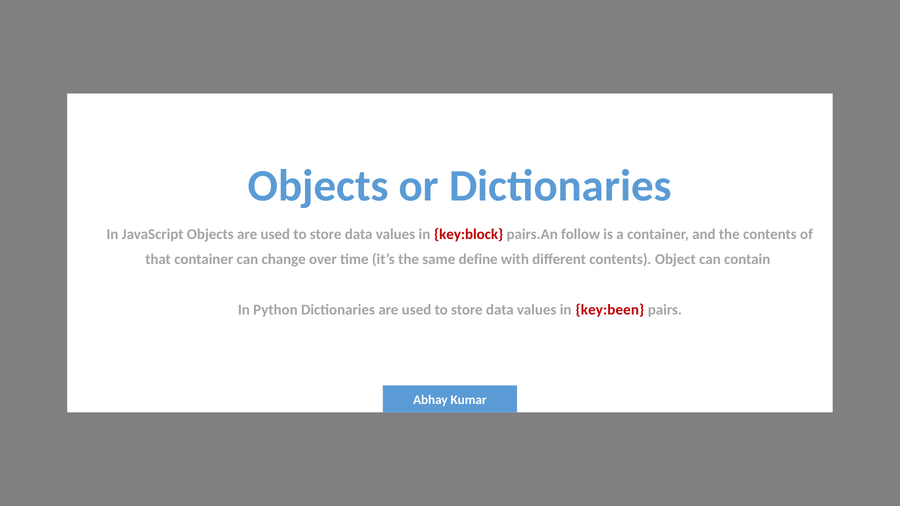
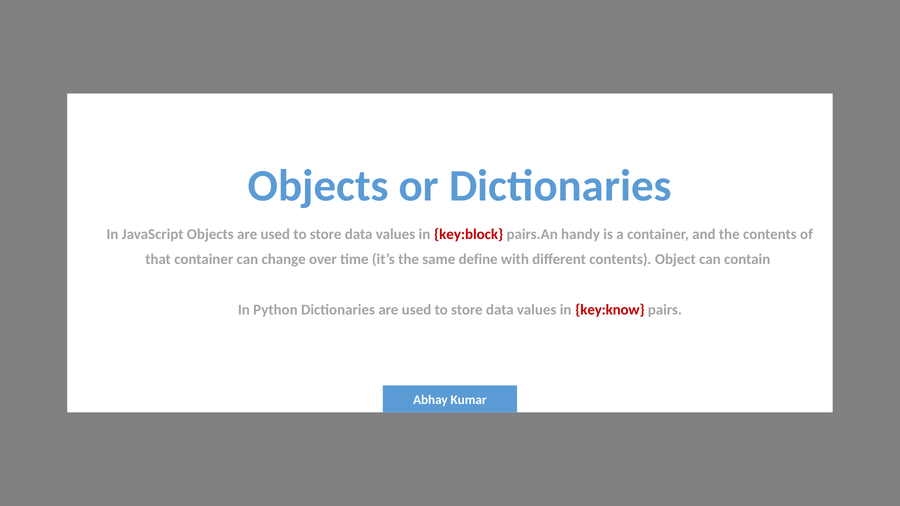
follow: follow -> handy
key:been: key:been -> key:know
